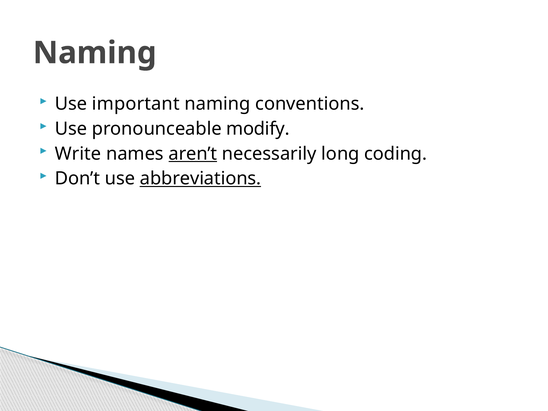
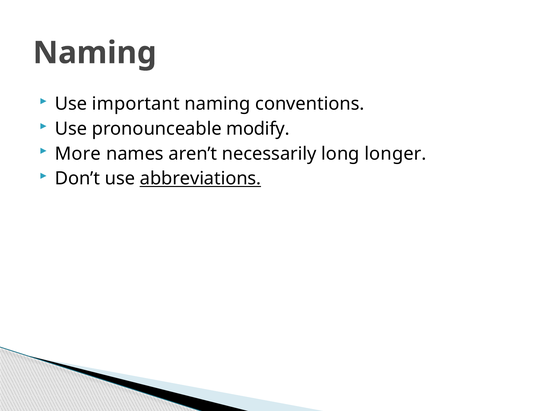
Write: Write -> More
aren’t underline: present -> none
coding: coding -> longer
